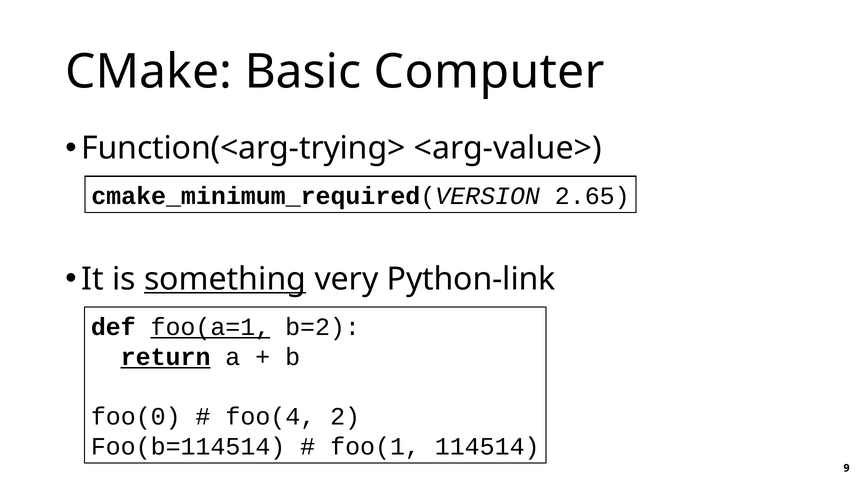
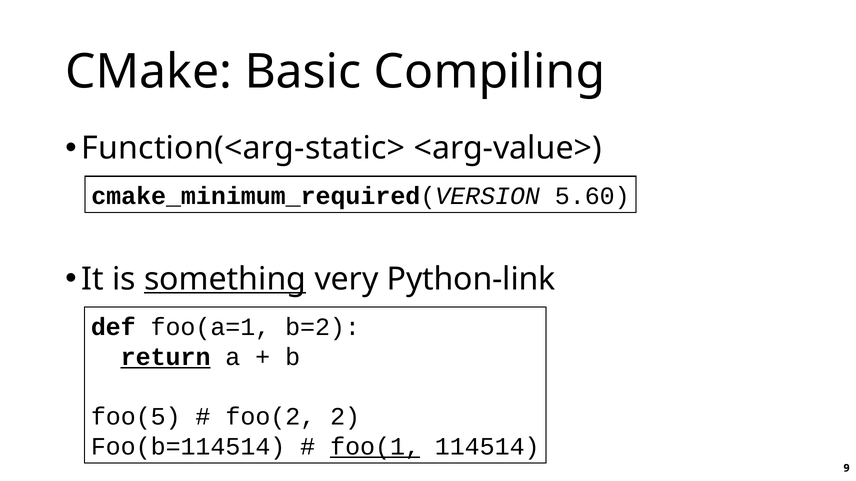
Computer: Computer -> Compiling
Function(<arg-trying>: Function(<arg-trying> -> Function(<arg-static>
2.65: 2.65 -> 5.60
foo(a=1 underline: present -> none
foo(0: foo(0 -> foo(5
foo(4: foo(4 -> foo(2
foo(1 underline: none -> present
